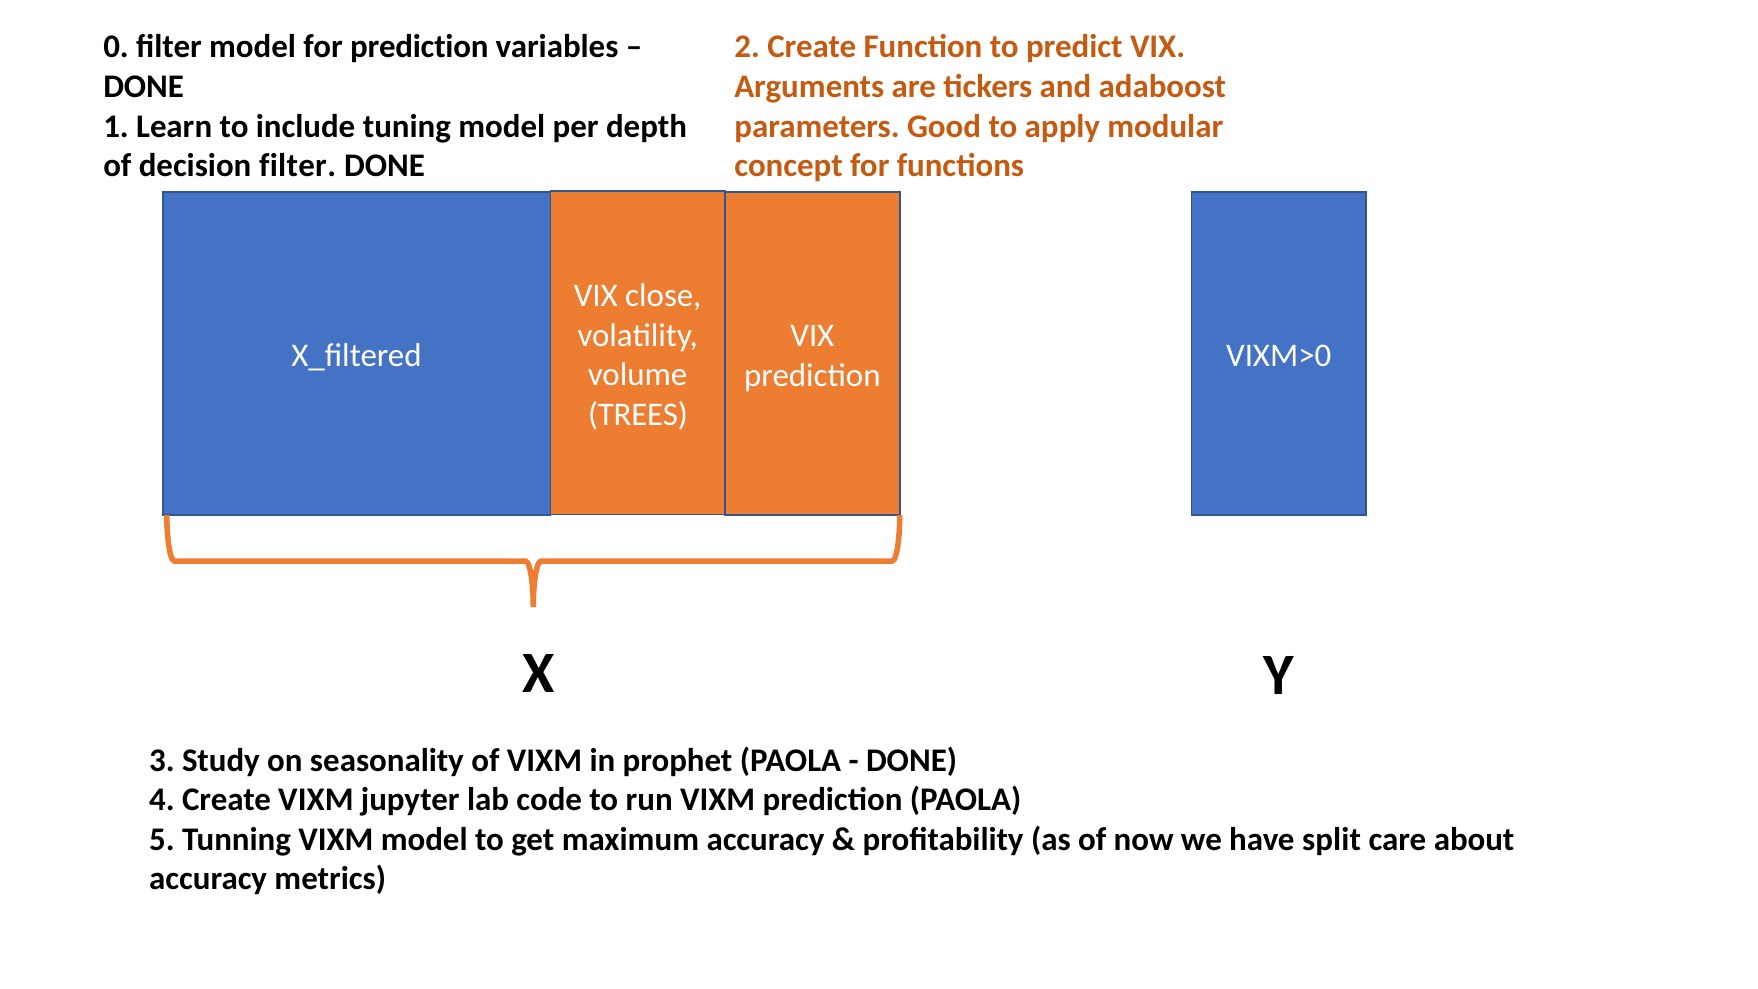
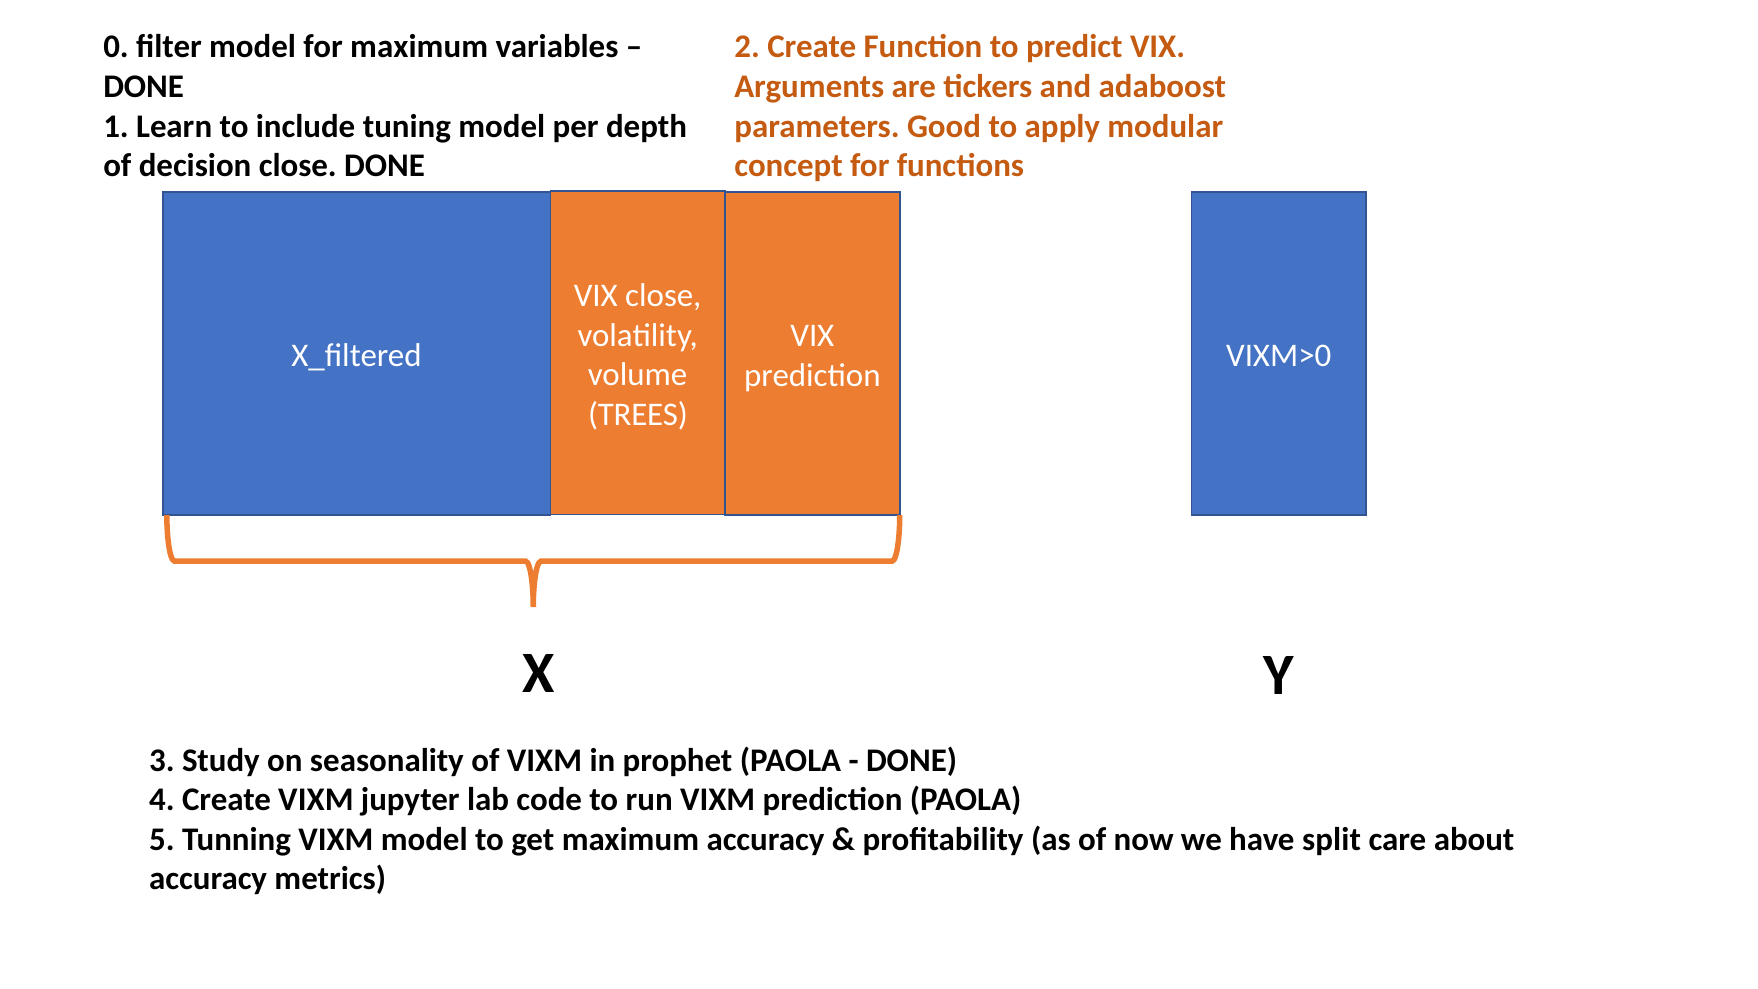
for prediction: prediction -> maximum
decision filter: filter -> close
